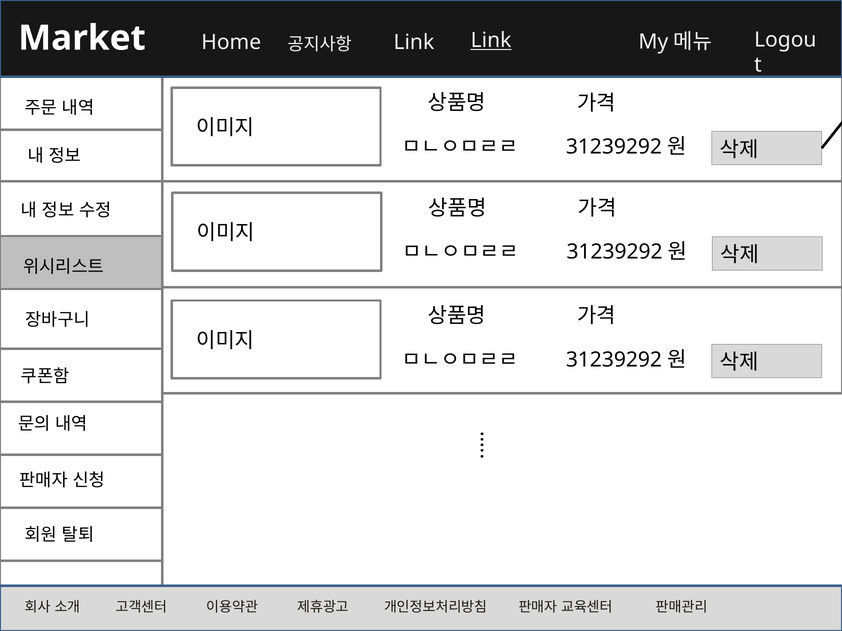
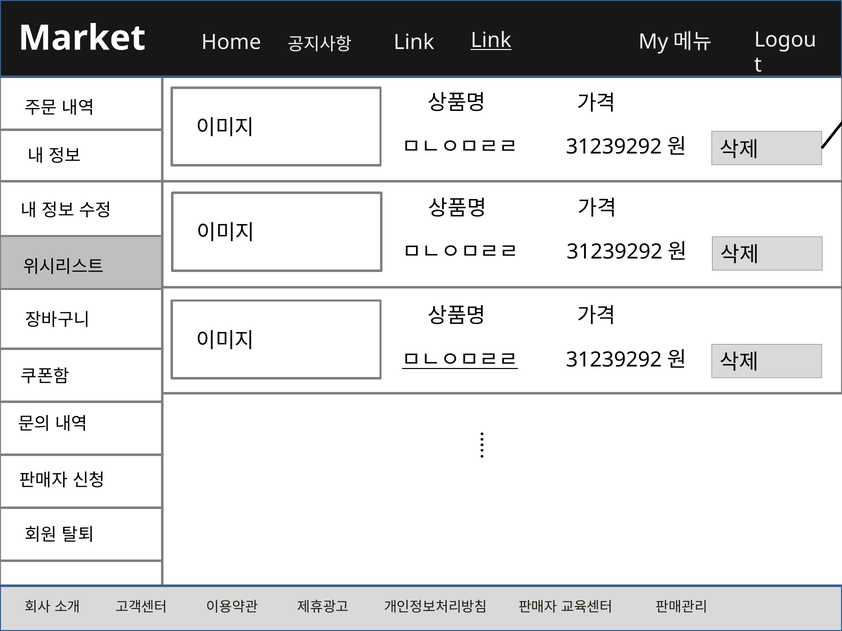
ㅁㄴㅇㅁㄹㄹ at (460, 360) underline: none -> present
